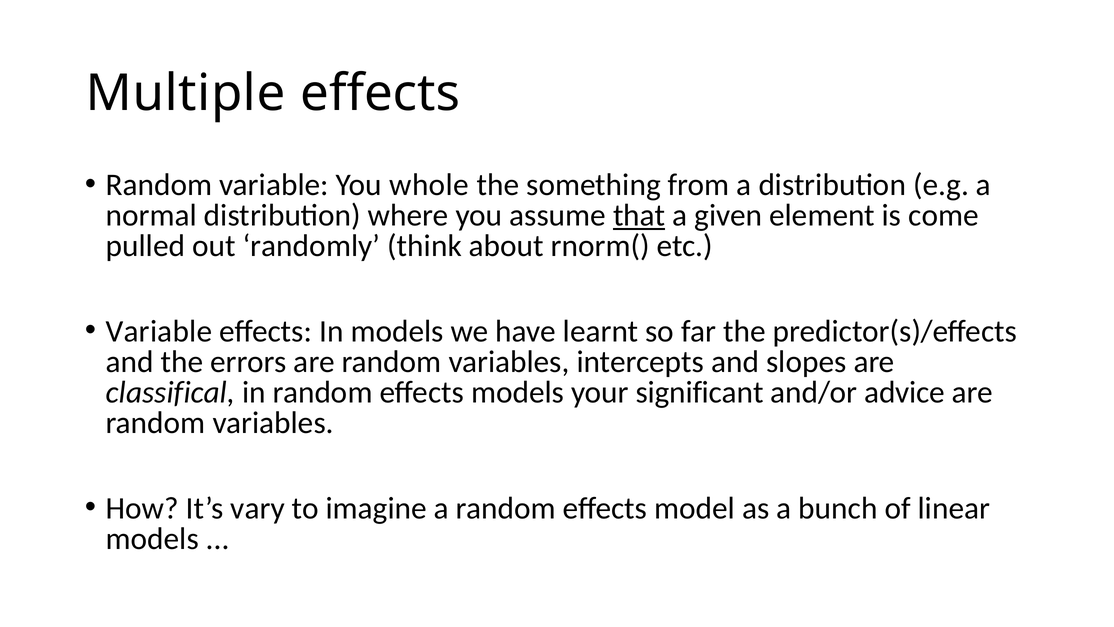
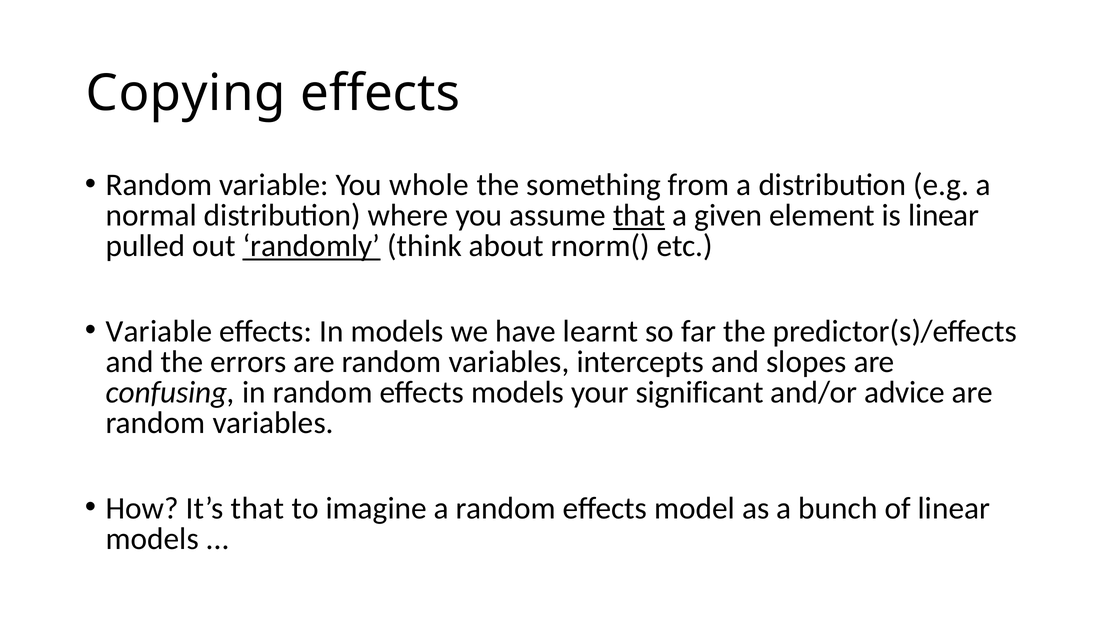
Multiple: Multiple -> Copying
is come: come -> linear
randomly underline: none -> present
classifical: classifical -> confusing
It’s vary: vary -> that
